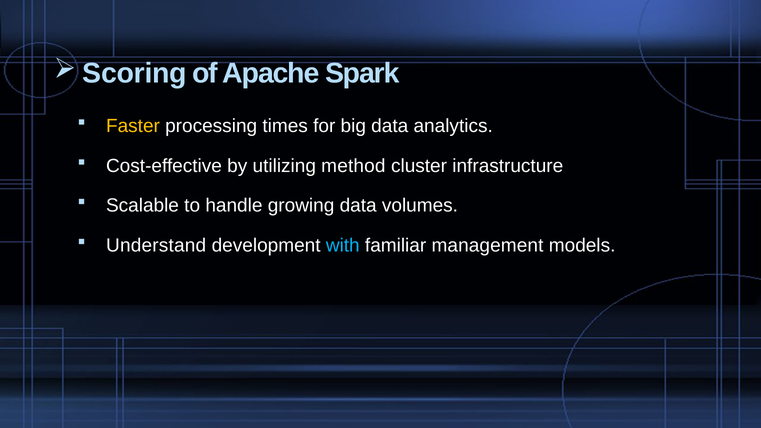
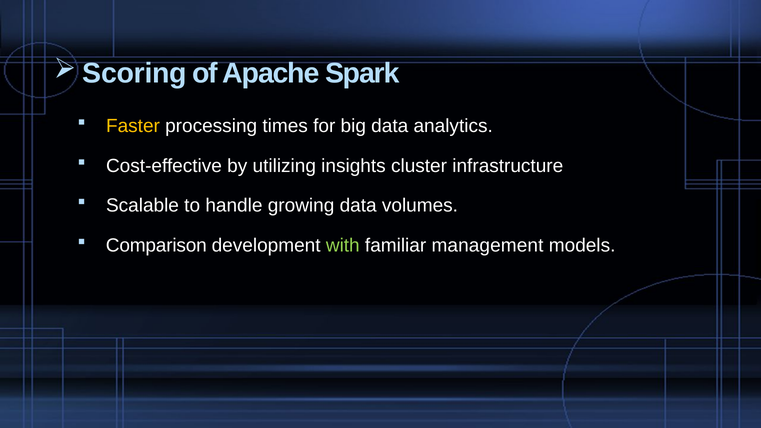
method: method -> insights
Understand: Understand -> Comparison
with colour: light blue -> light green
